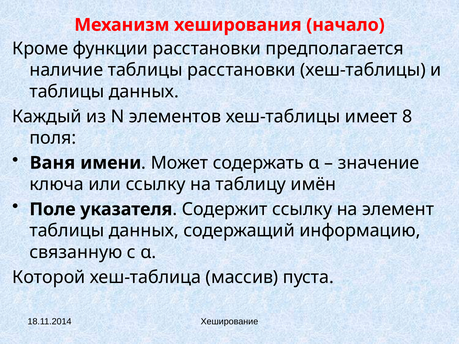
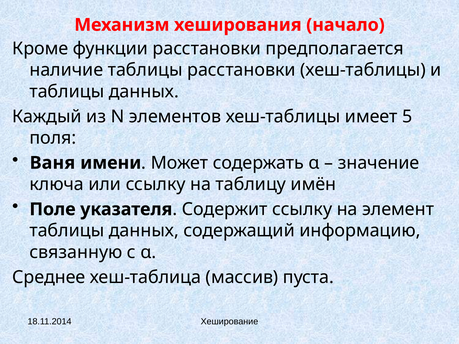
8: 8 -> 5
Которой: Которой -> Среднее
